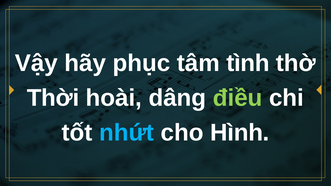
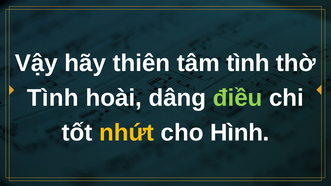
phục: phục -> thiên
Thời at (53, 98): Thời -> Tình
nhứt colour: light blue -> yellow
